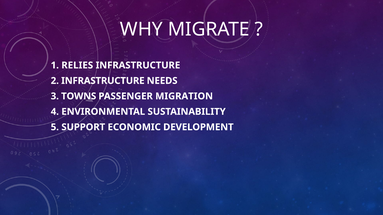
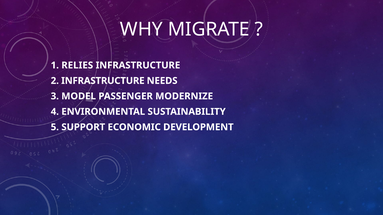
TOWNS: TOWNS -> MODEL
MIGRATION: MIGRATION -> MODERNIZE
